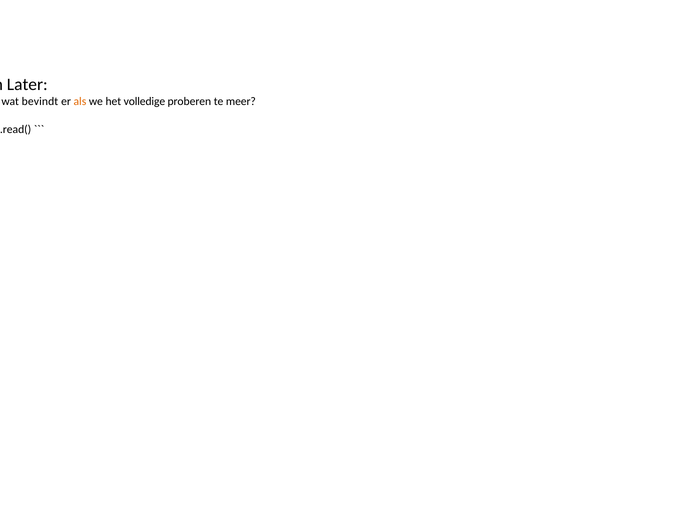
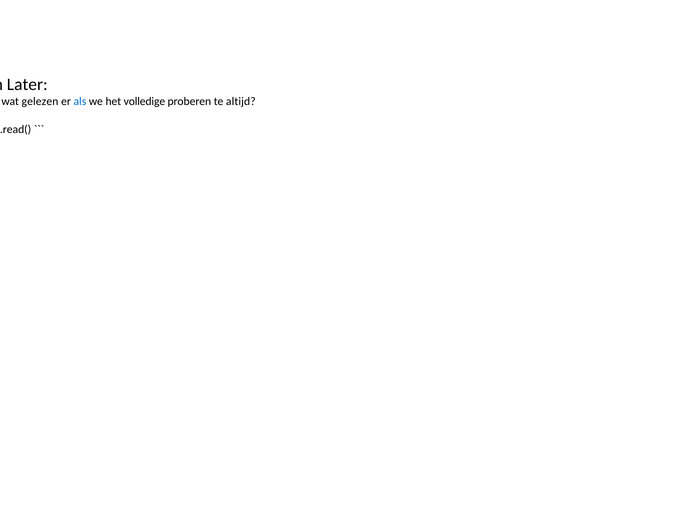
bevindt: bevindt -> gelezen
als colour: orange -> blue
meer: meer -> altijd
